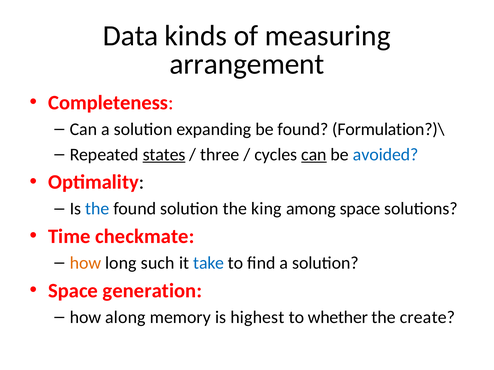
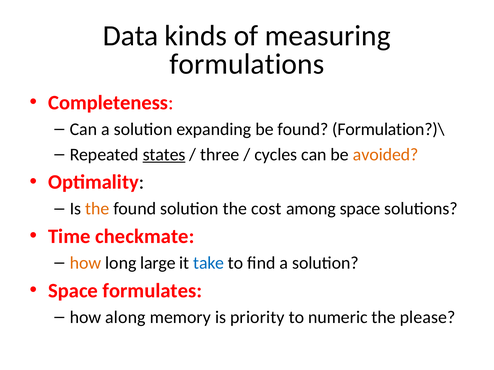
arrangement: arrangement -> formulations
can at (314, 155) underline: present -> none
avoided colour: blue -> orange
the at (97, 209) colour: blue -> orange
king: king -> cost
such: such -> large
generation: generation -> formulates
highest: highest -> priority
whether: whether -> numeric
create: create -> please
